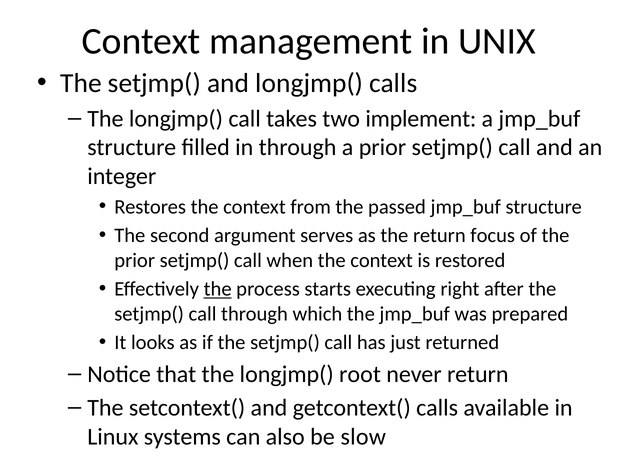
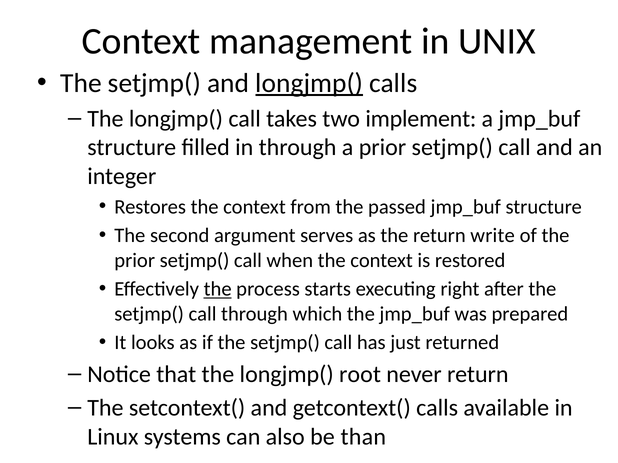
longjmp( at (309, 83) underline: none -> present
focus: focus -> write
slow: slow -> than
